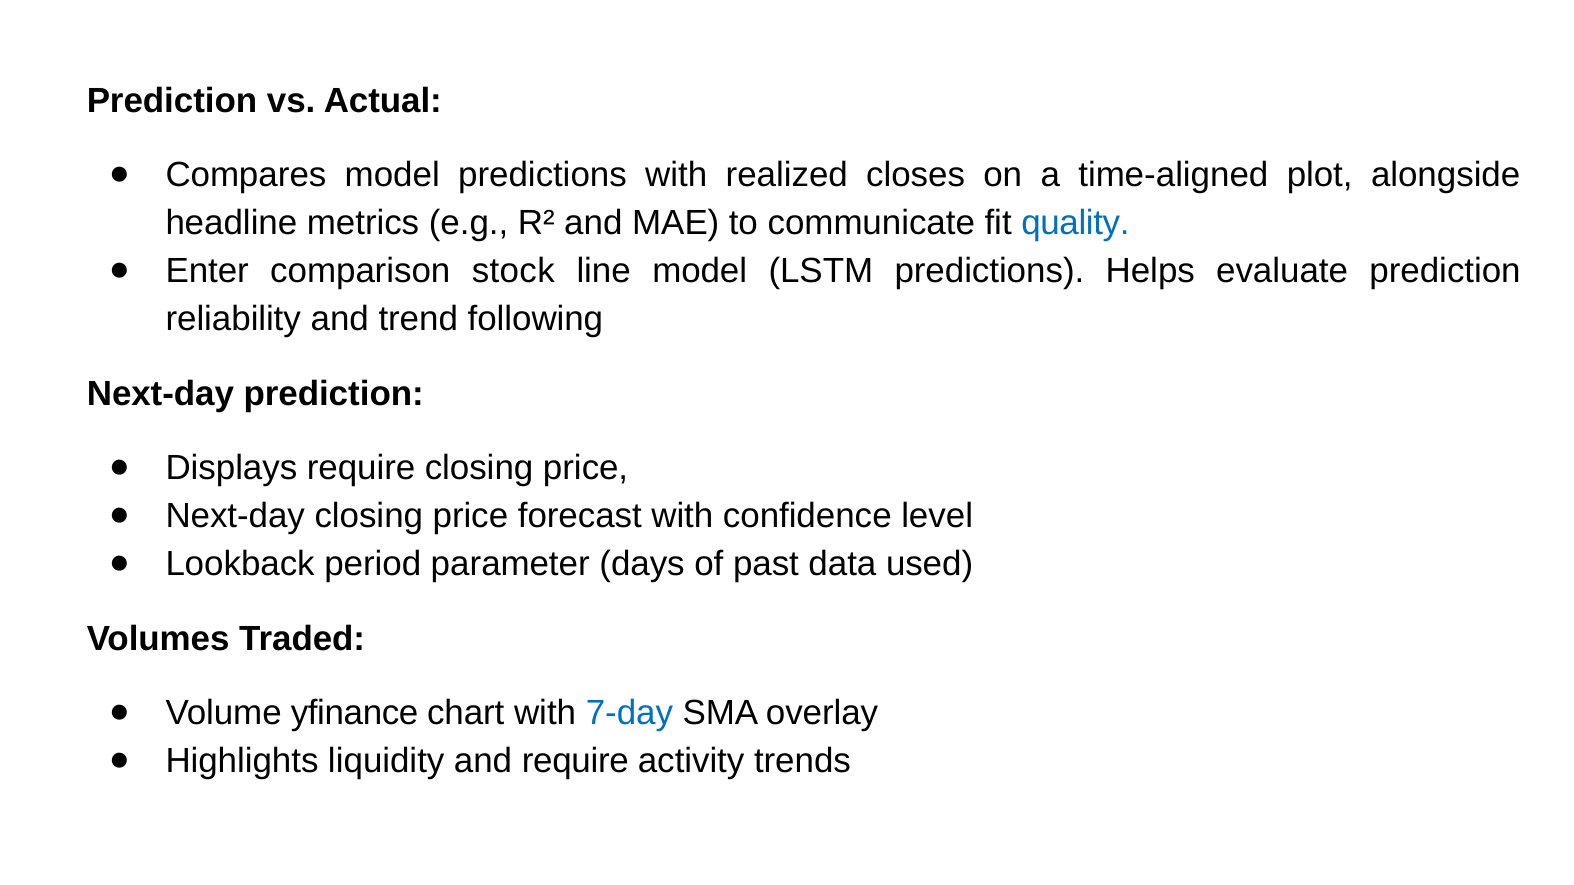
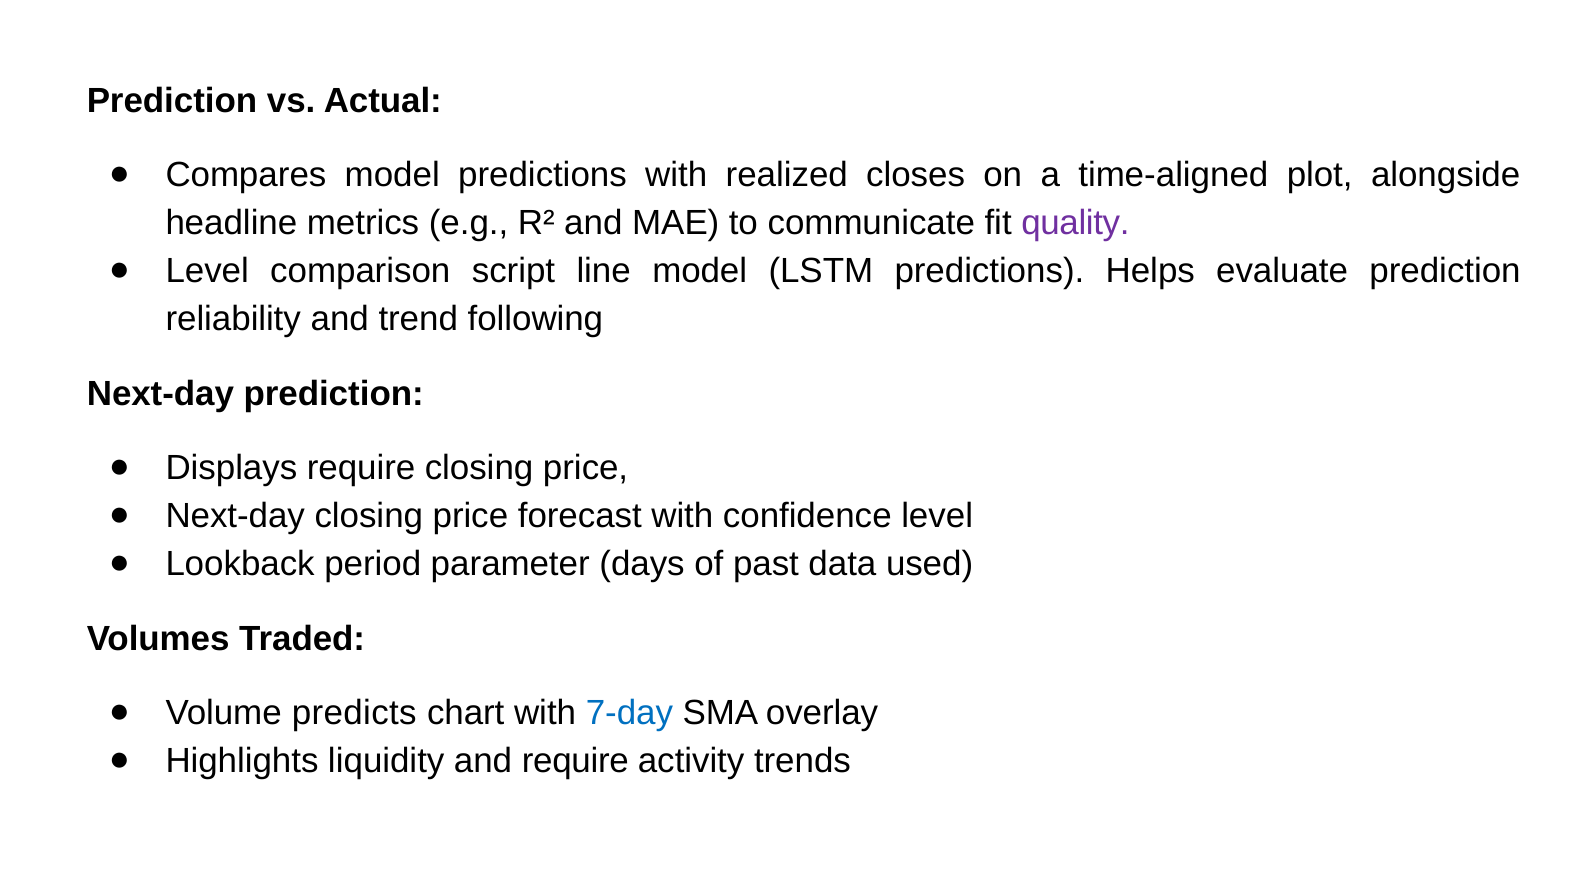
quality colour: blue -> purple
Enter at (207, 271): Enter -> Level
stock: stock -> script
yfinance: yfinance -> predicts
